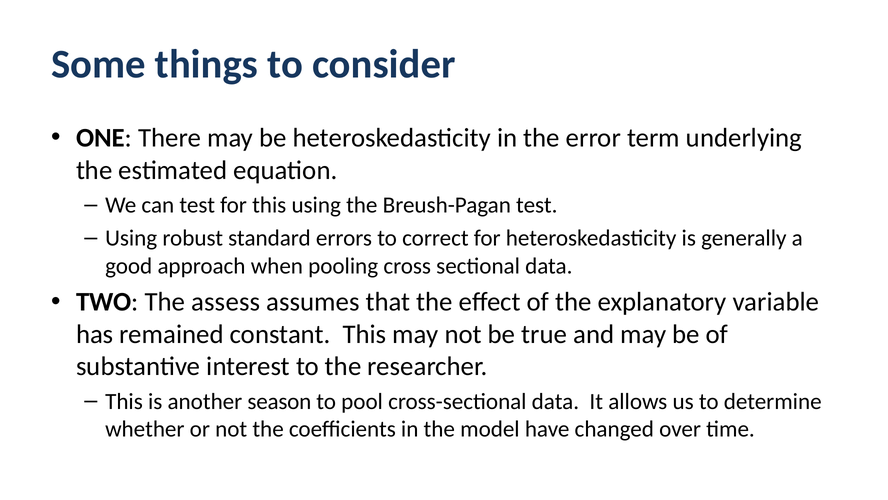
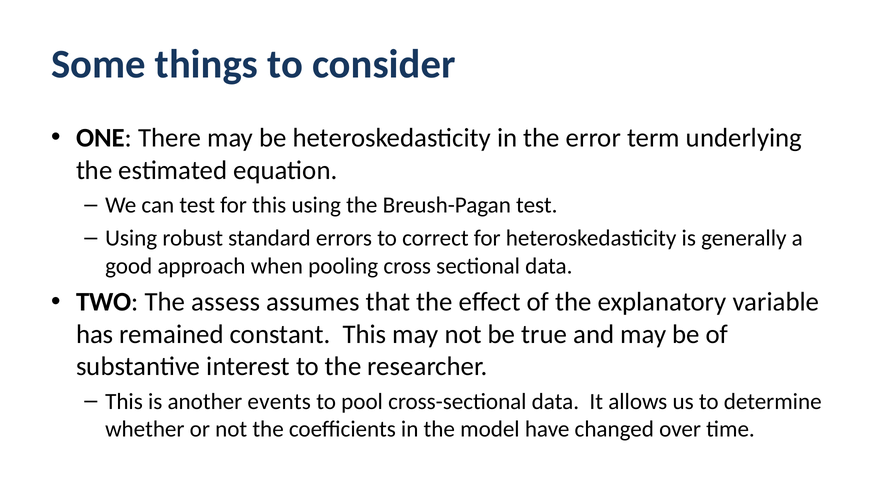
season: season -> events
